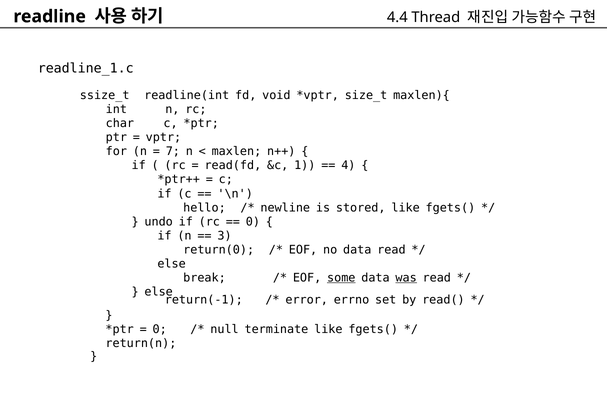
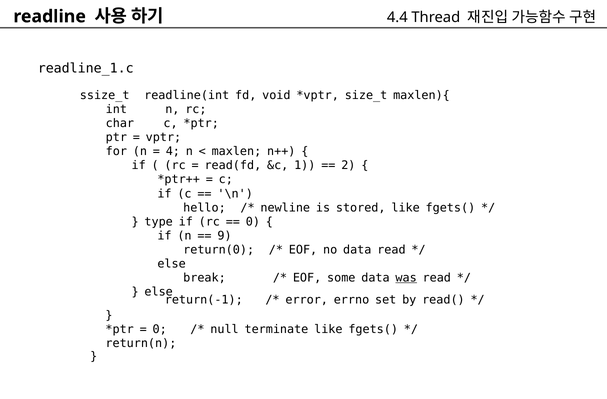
7: 7 -> 4
4: 4 -> 2
undo: undo -> type
3: 3 -> 9
some underline: present -> none
